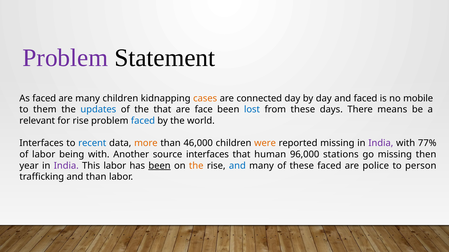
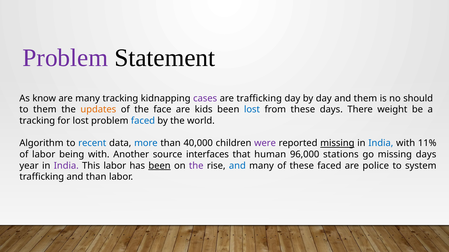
As faced: faced -> know
many children: children -> tracking
cases colour: orange -> purple
are connected: connected -> trafficking
and faced: faced -> them
mobile: mobile -> should
updates colour: blue -> orange
the that: that -> face
face: face -> kids
means: means -> weight
relevant at (37, 121): relevant -> tracking
for rise: rise -> lost
Interfaces at (41, 144): Interfaces -> Algorithm
more colour: orange -> blue
46,000: 46,000 -> 40,000
were colour: orange -> purple
missing at (337, 144) underline: none -> present
India at (381, 144) colour: purple -> blue
77%: 77% -> 11%
missing then: then -> days
the at (196, 166) colour: orange -> purple
person: person -> system
